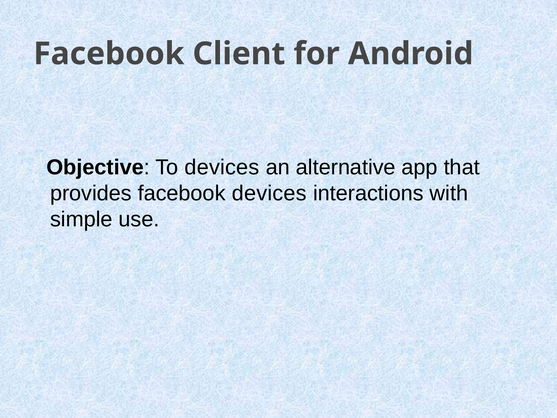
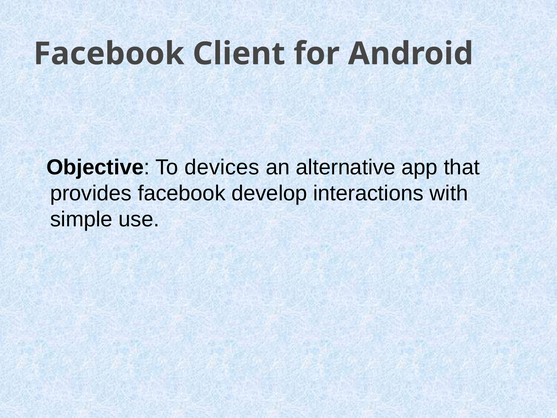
facebook devices: devices -> develop
